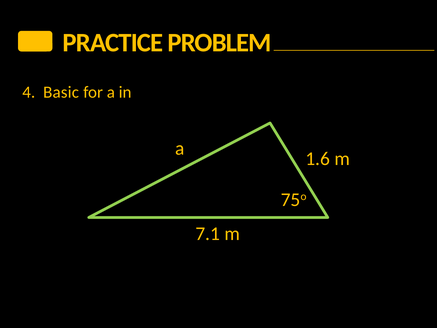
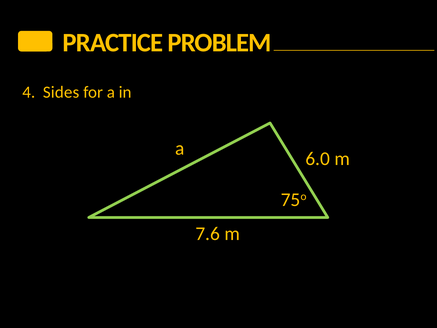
Basic: Basic -> Sides
1.6: 1.6 -> 6.0
7.1: 7.1 -> 7.6
